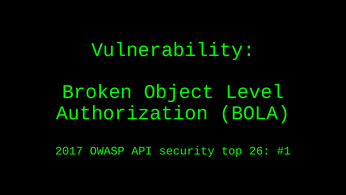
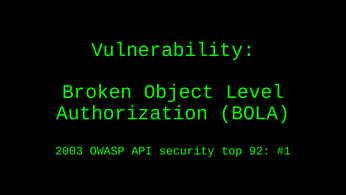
2017: 2017 -> 2003
26: 26 -> 92
